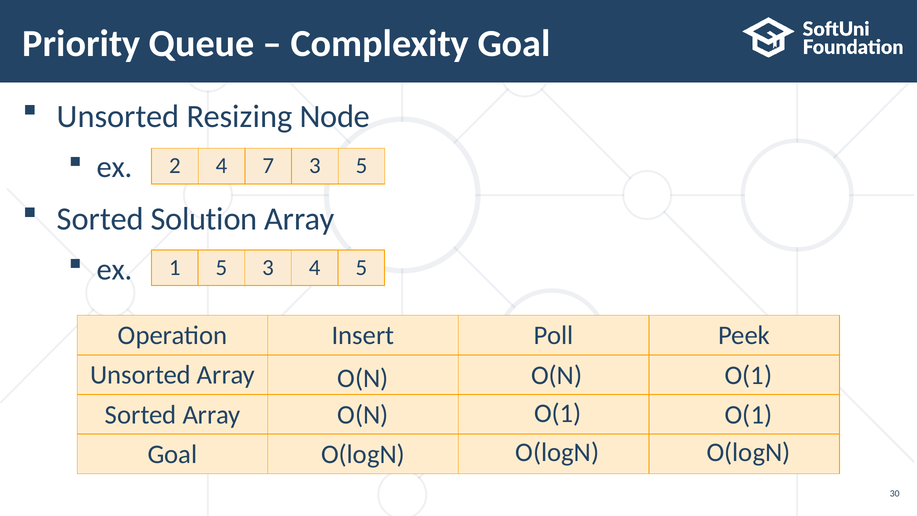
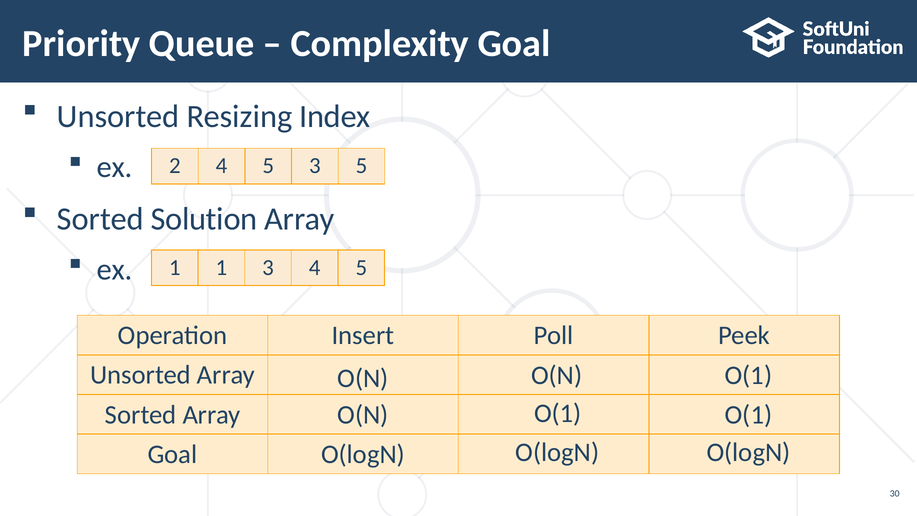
Node: Node -> Index
2 4 7: 7 -> 5
1 5: 5 -> 1
